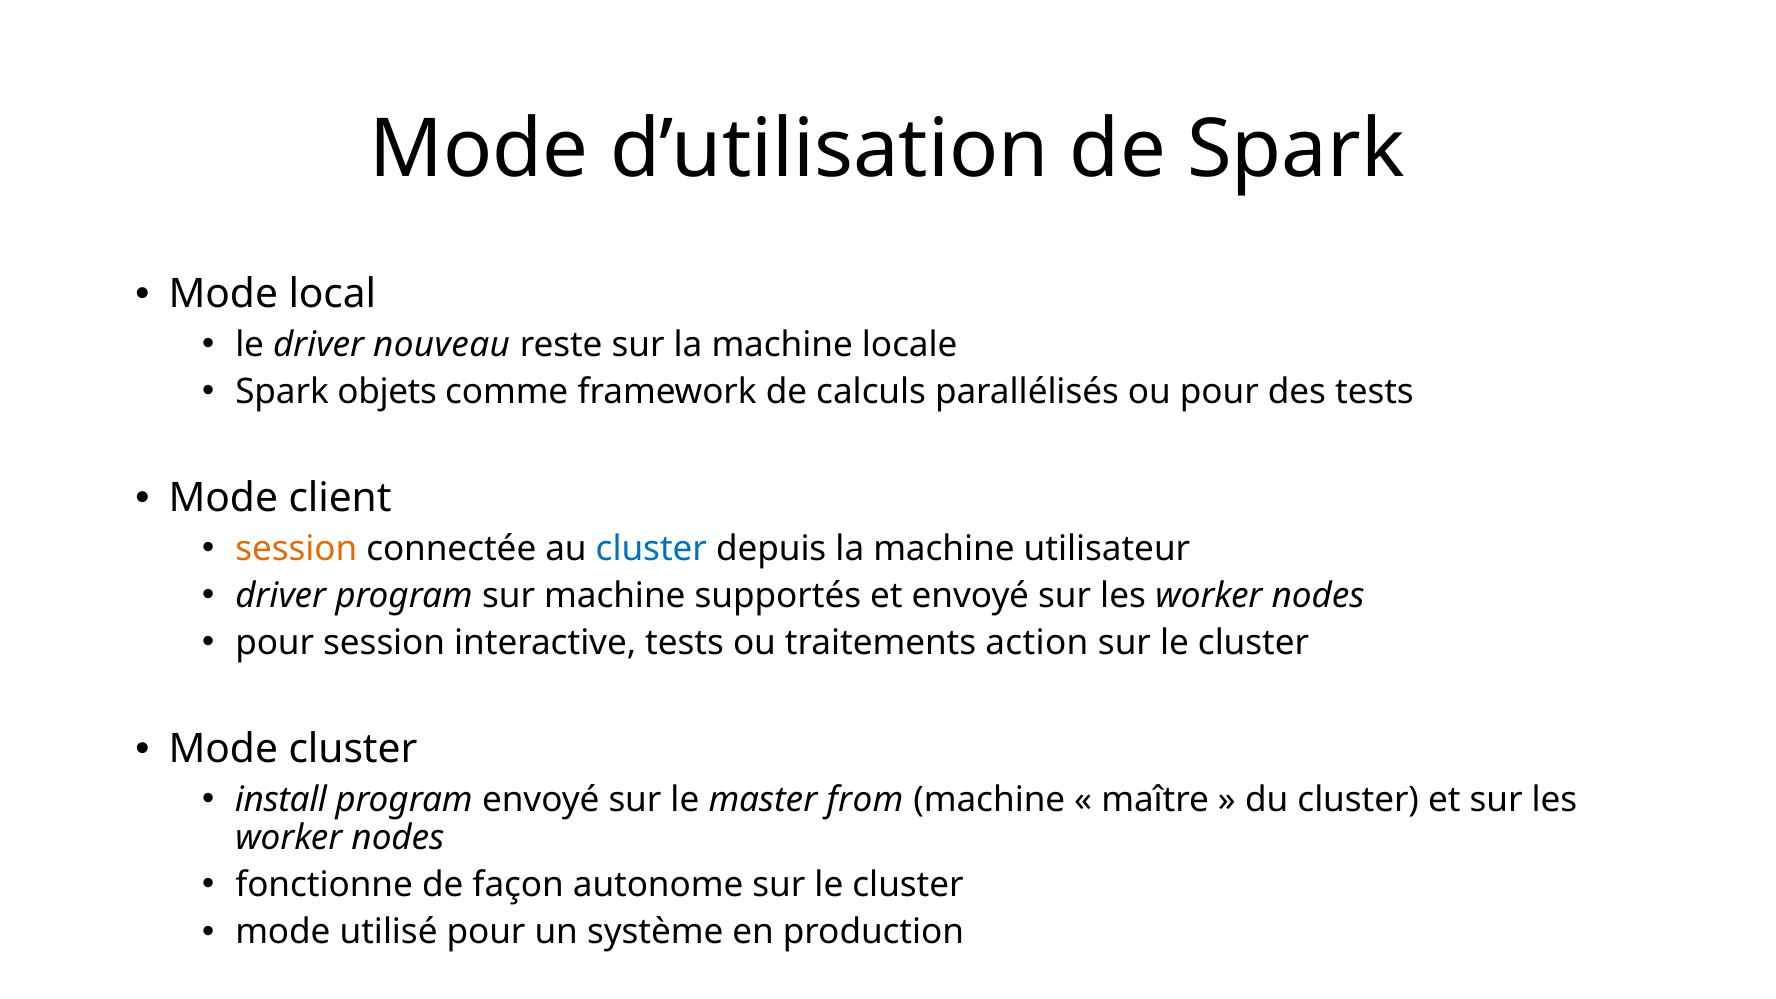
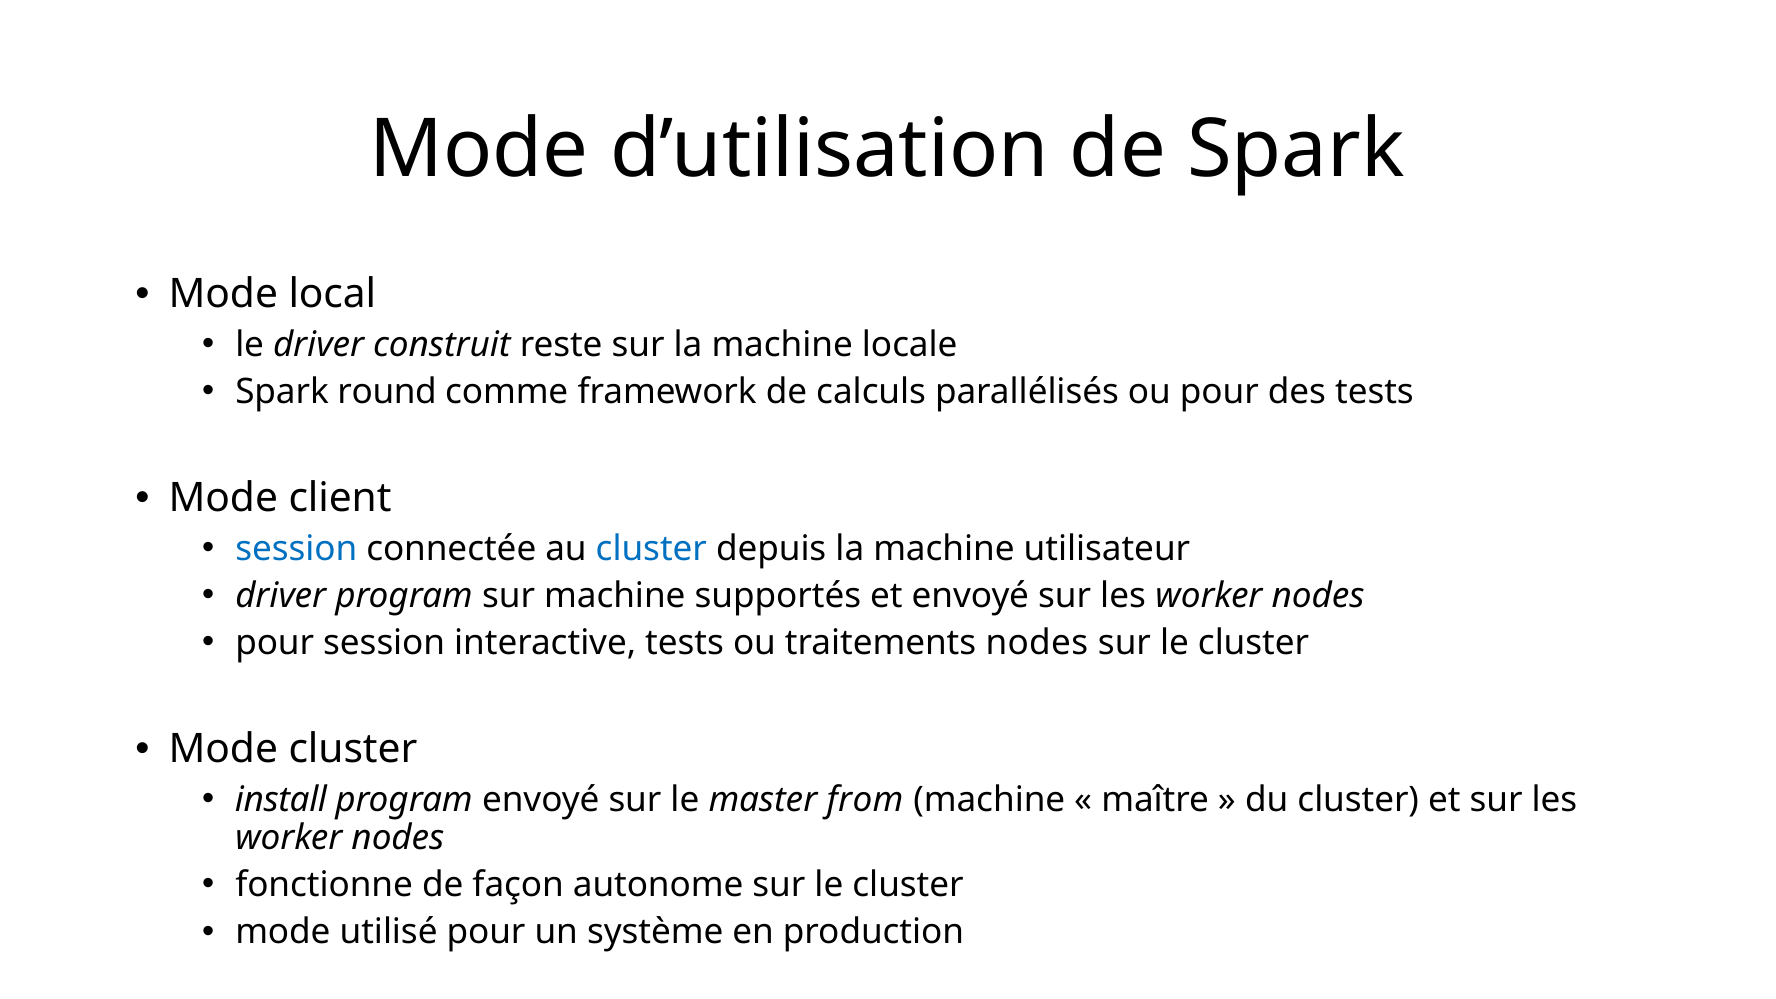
nouveau: nouveau -> construit
objets: objets -> round
session at (296, 549) colour: orange -> blue
traitements action: action -> nodes
